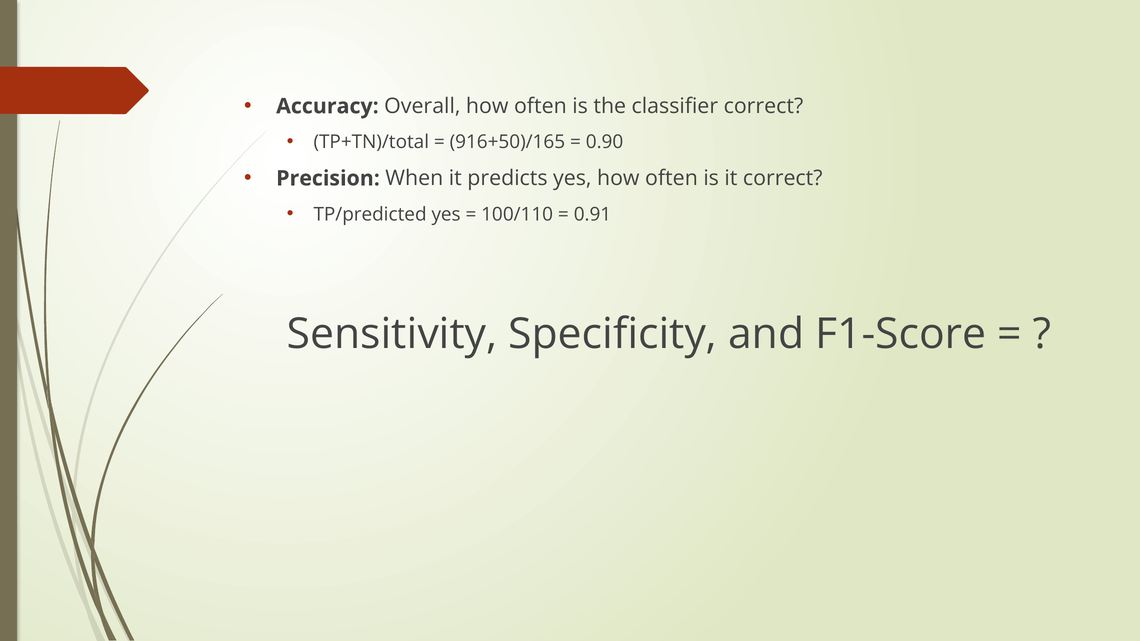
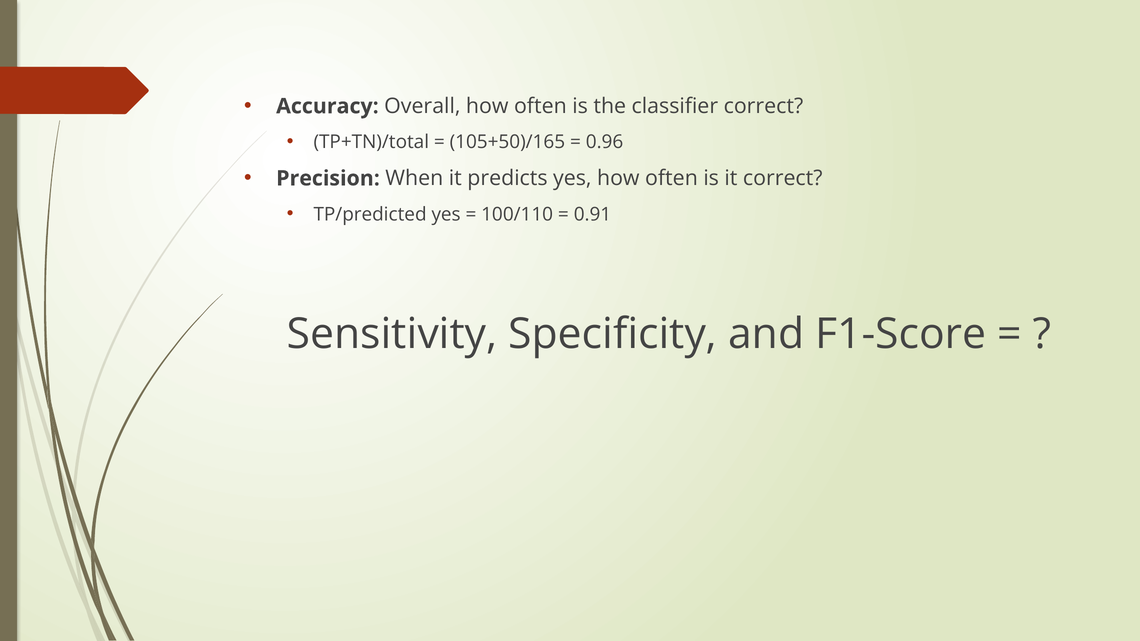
916+50)/165: 916+50)/165 -> 105+50)/165
0.90: 0.90 -> 0.96
